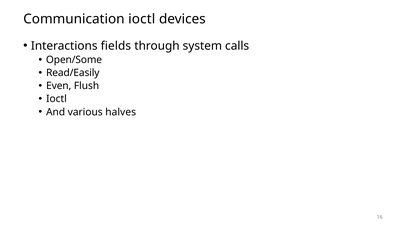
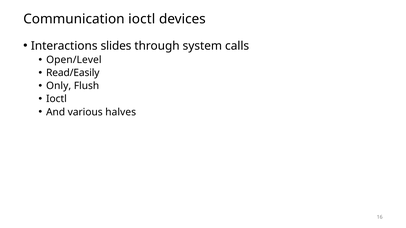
fields: fields -> slides
Open/Some: Open/Some -> Open/Level
Even: Even -> Only
